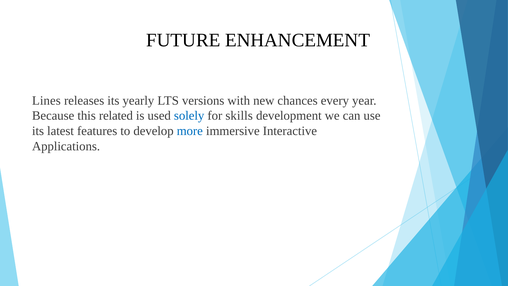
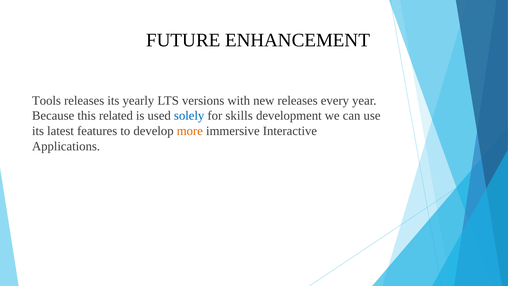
Lines: Lines -> Tools
new chances: chances -> releases
more colour: blue -> orange
